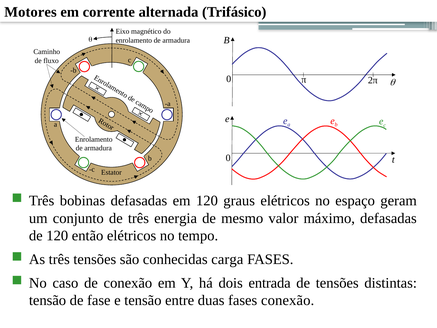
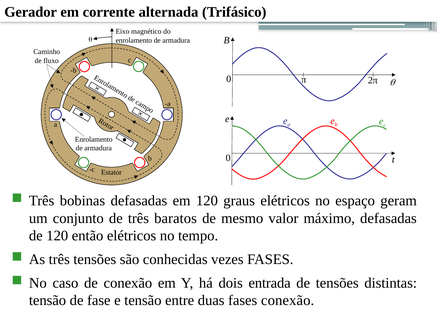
Motores: Motores -> Gerador
energia: energia -> baratos
carga: carga -> vezes
